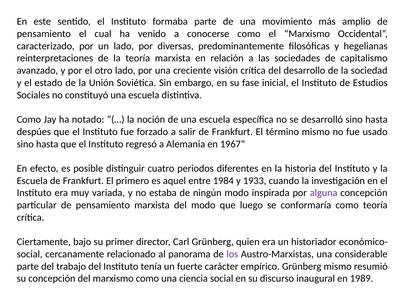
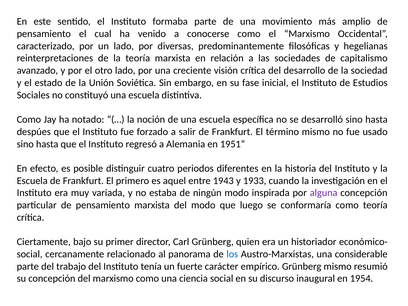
1967: 1967 -> 1951
1984: 1984 -> 1943
los colour: purple -> blue
1989: 1989 -> 1954
